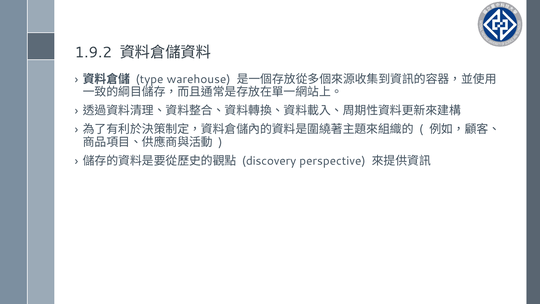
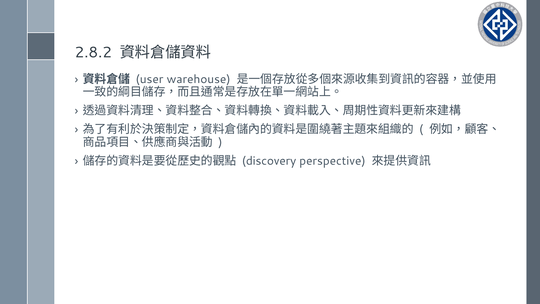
1.9.2: 1.9.2 -> 2.8.2
type: type -> user
